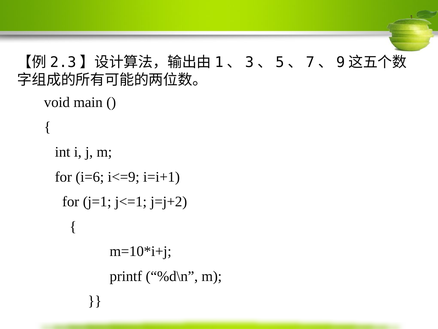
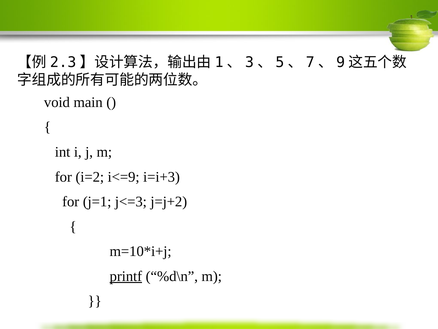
i=6: i=6 -> i=2
i=i+1: i=i+1 -> i=i+3
j<=1: j<=1 -> j<=3
printf underline: none -> present
